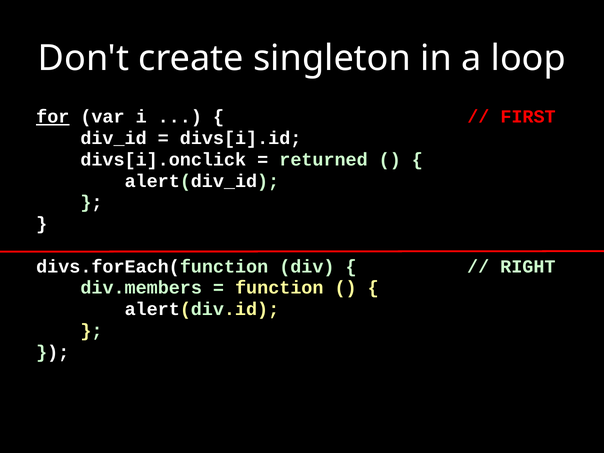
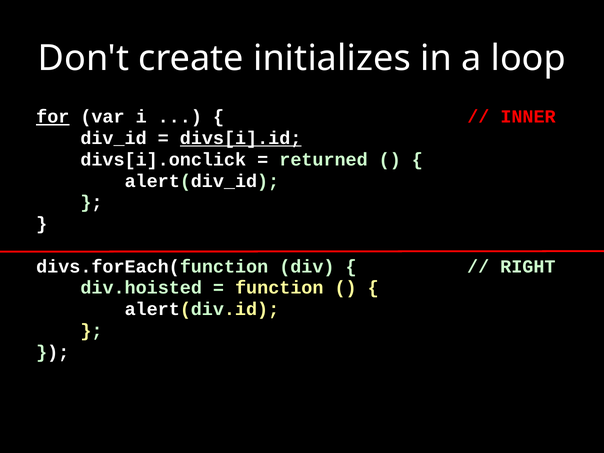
singleton: singleton -> initializes
FIRST: FIRST -> INNER
divs[i].id underline: none -> present
div.members: div.members -> div.hoisted
